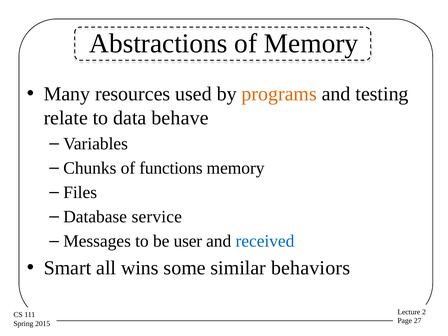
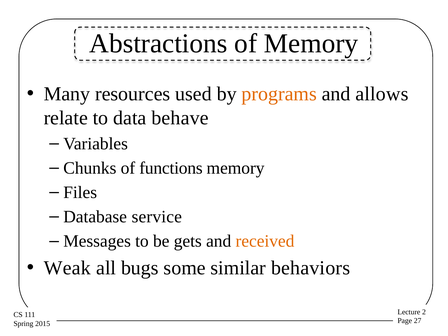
testing: testing -> allows
user: user -> gets
received colour: blue -> orange
Smart: Smart -> Weak
wins: wins -> bugs
